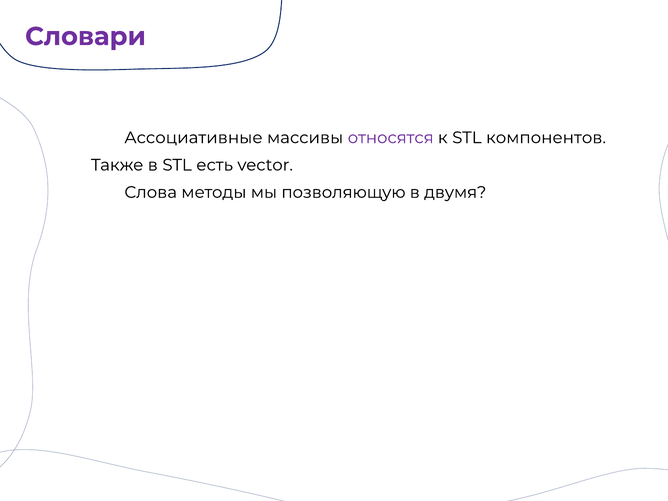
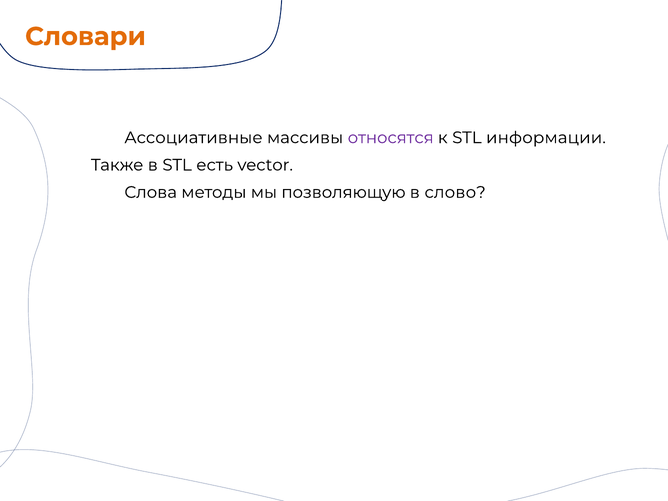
Словари colour: purple -> orange
компонентов: компонентов -> информации
двумя: двумя -> слово
